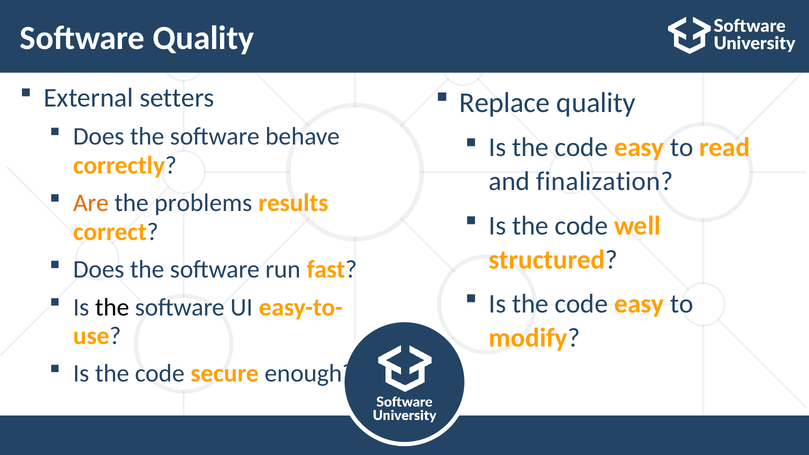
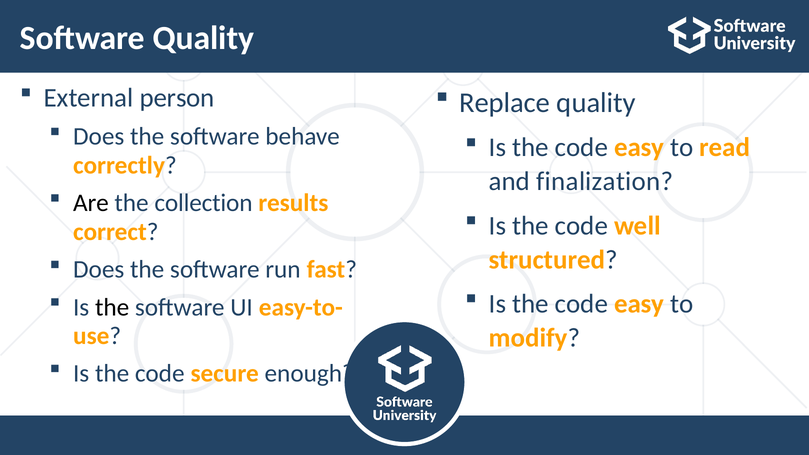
setters: setters -> person
Are colour: orange -> black
problems: problems -> collection
